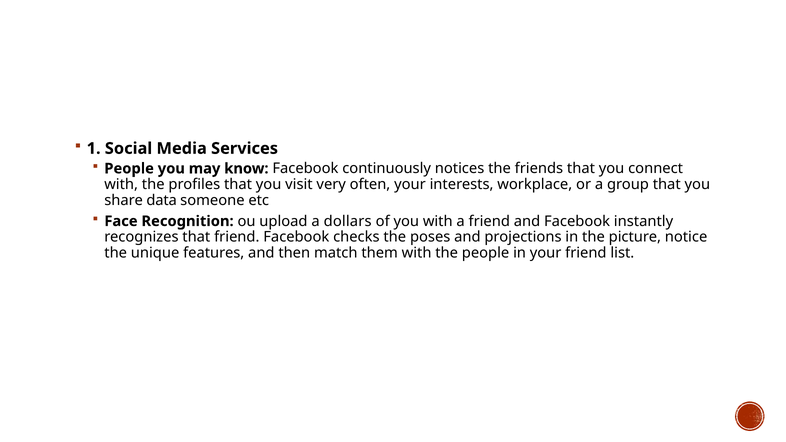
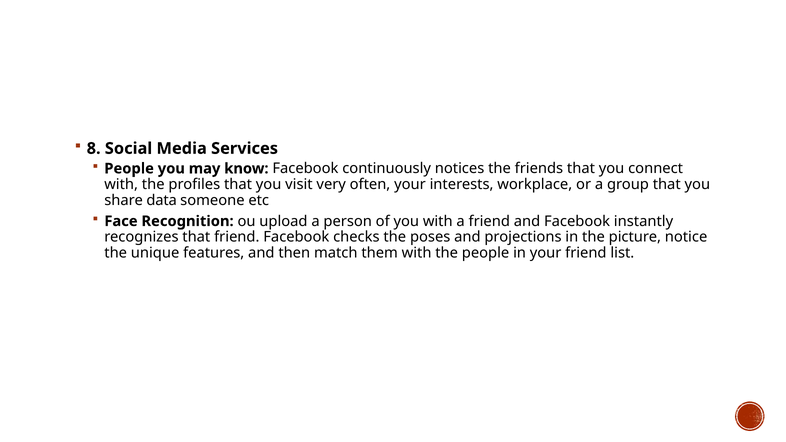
1: 1 -> 8
dollars: dollars -> person
